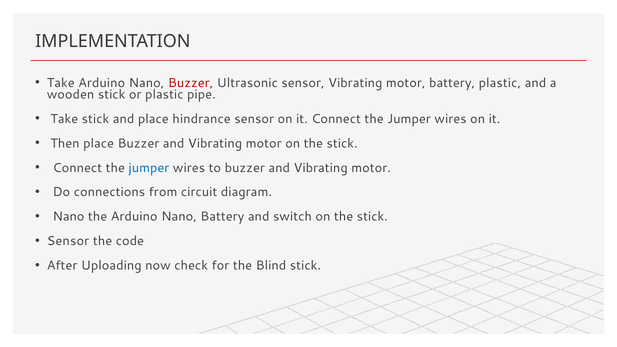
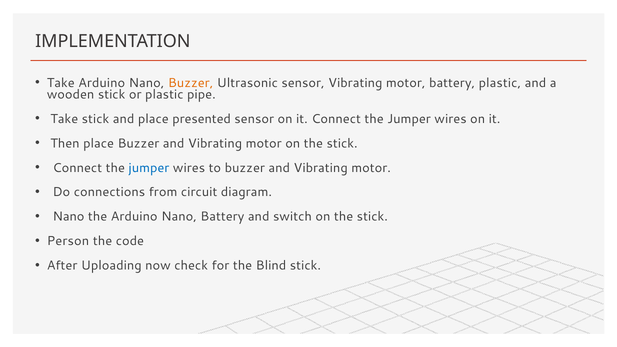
Buzzer at (191, 83) colour: red -> orange
hindrance: hindrance -> presented
Sensor at (68, 241): Sensor -> Person
